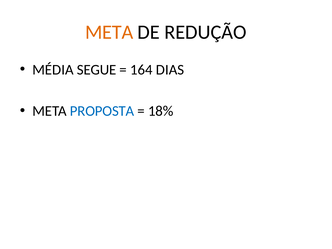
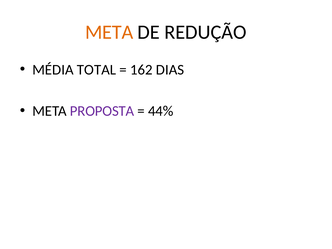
SEGUE: SEGUE -> TOTAL
164: 164 -> 162
PROPOSTA colour: blue -> purple
18%: 18% -> 44%
